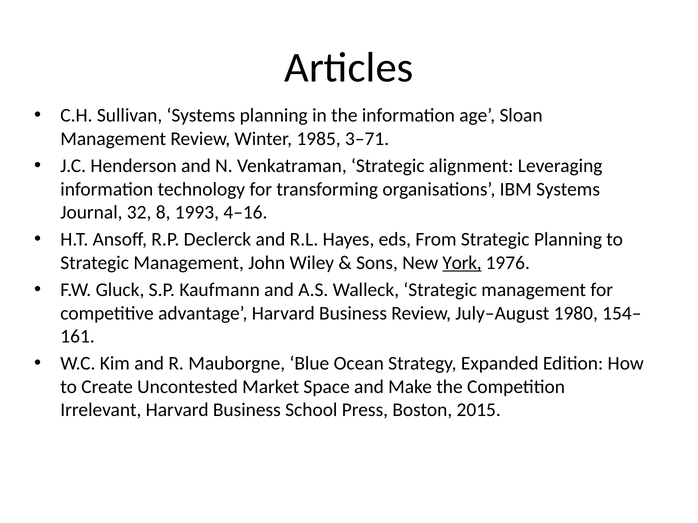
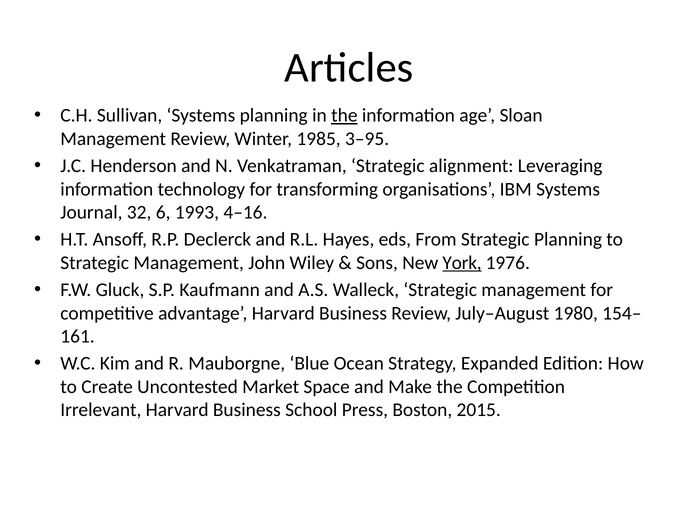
the at (344, 116) underline: none -> present
3–71: 3–71 -> 3–95
8: 8 -> 6
